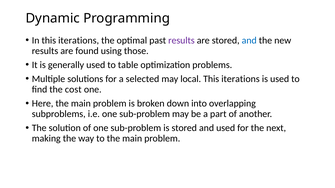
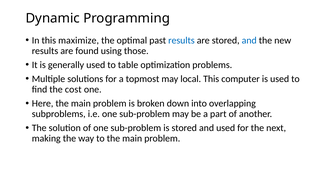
In this iterations: iterations -> maximize
results at (181, 40) colour: purple -> blue
selected: selected -> topmost
iterations at (240, 79): iterations -> computer
